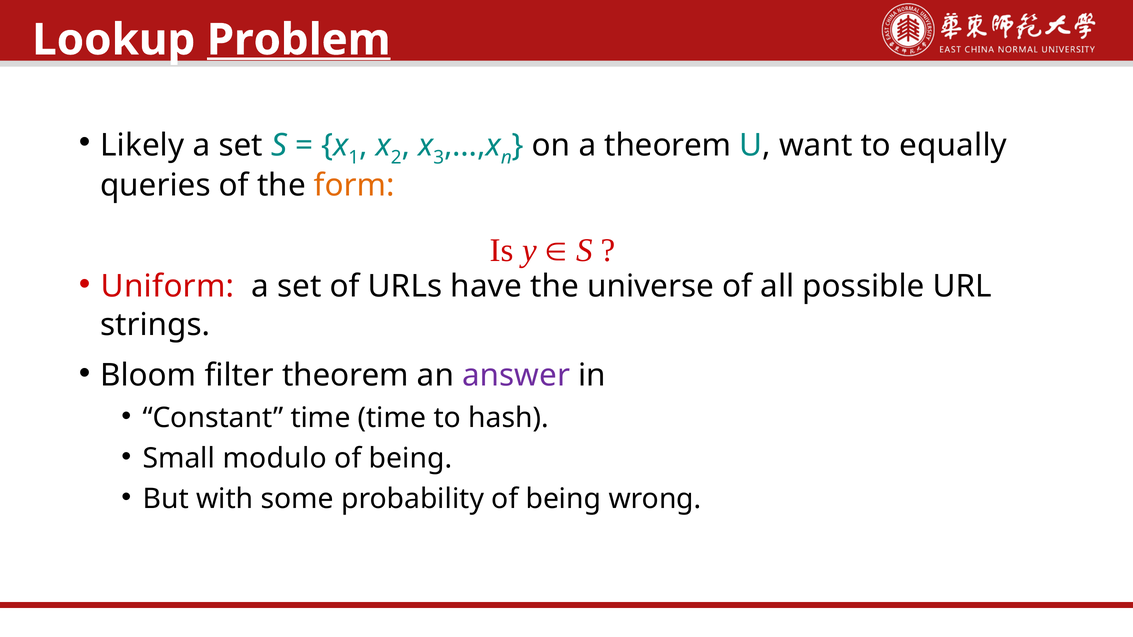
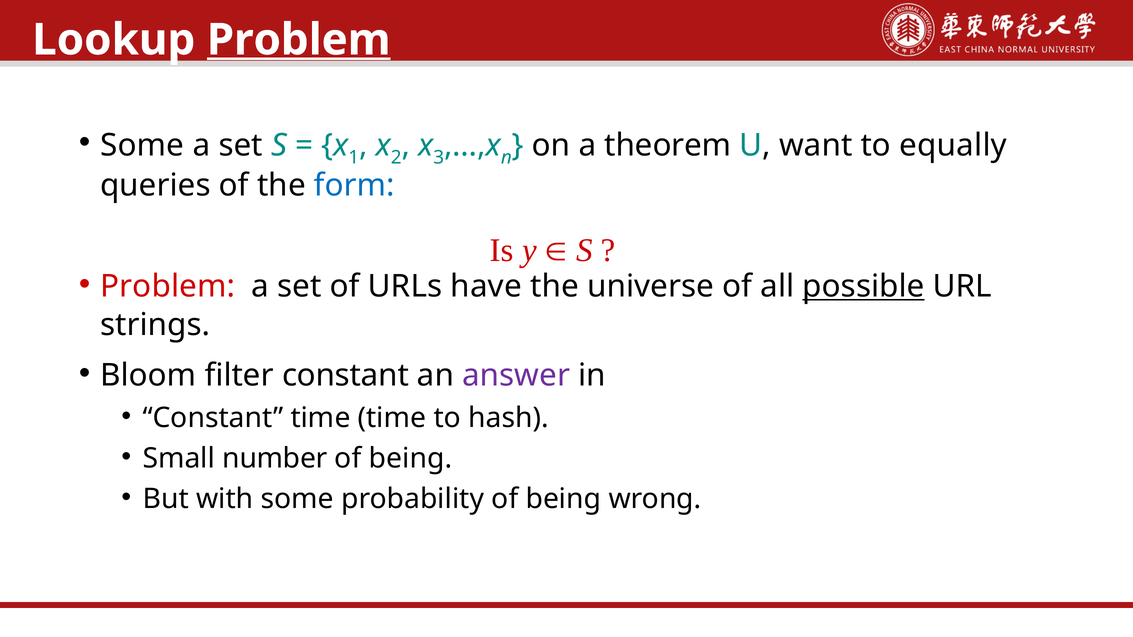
Likely at (142, 145): Likely -> Some
form colour: orange -> blue
Uniform at (168, 286): Uniform -> Problem
possible underline: none -> present
filter theorem: theorem -> constant
modulo: modulo -> number
